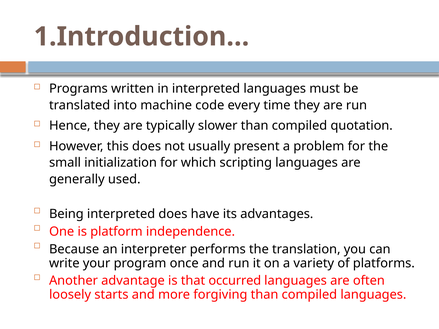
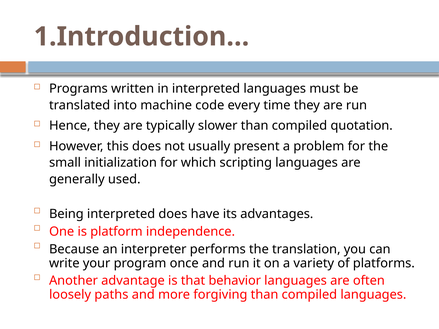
occurred: occurred -> behavior
starts: starts -> paths
